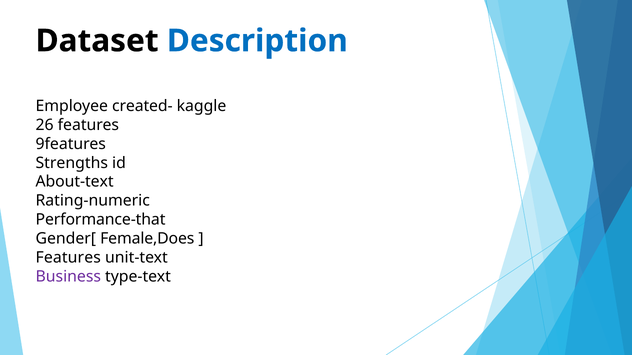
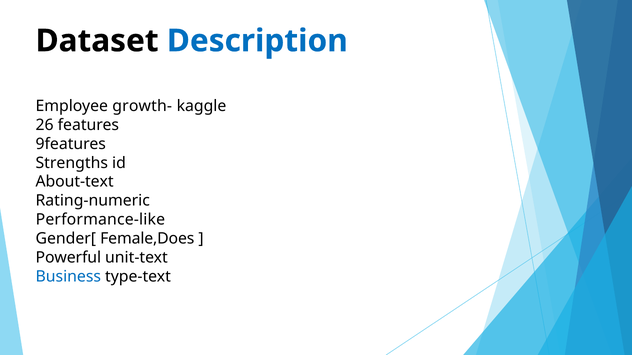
created-: created- -> growth-
Performance-that: Performance-that -> Performance-like
Features at (68, 258): Features -> Powerful
Business colour: purple -> blue
